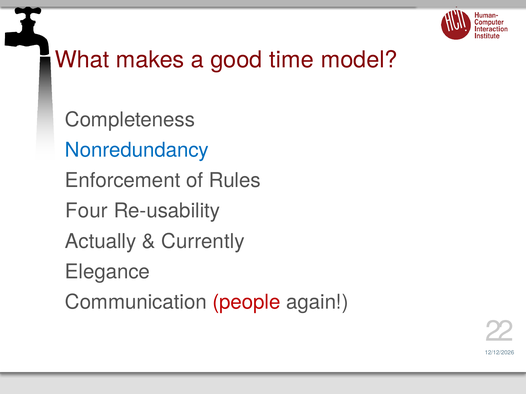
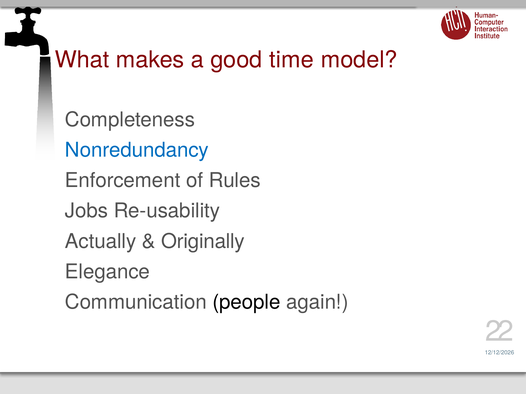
Four: Four -> Jobs
Currently: Currently -> Originally
people colour: red -> black
